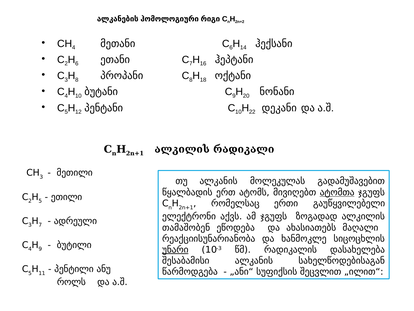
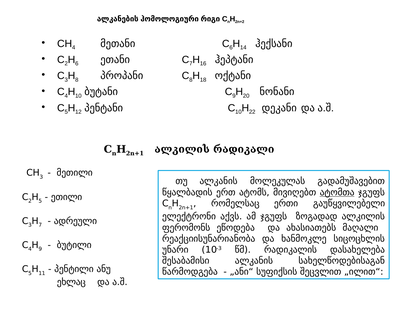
თამაშობენ: თამაშობენ -> ფერომონს
უნარი underline: present -> none
როლს: როლს -> ეხლაც
